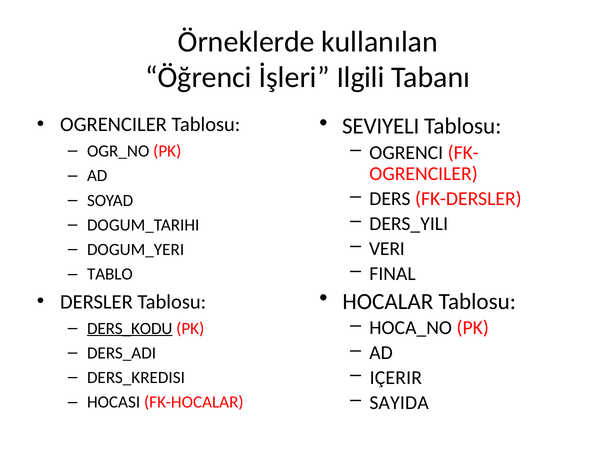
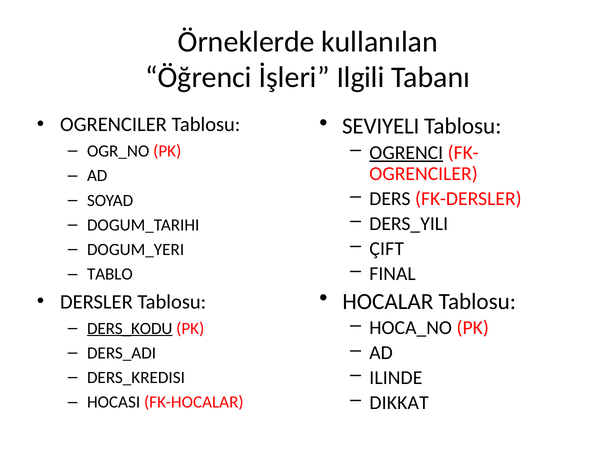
OGRENCI underline: none -> present
VERI: VERI -> ÇIFT
IÇERIR: IÇERIR -> ILINDE
SAYIDA: SAYIDA -> DIKKAT
